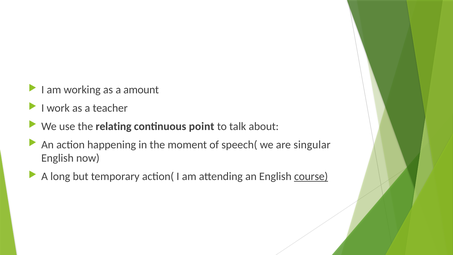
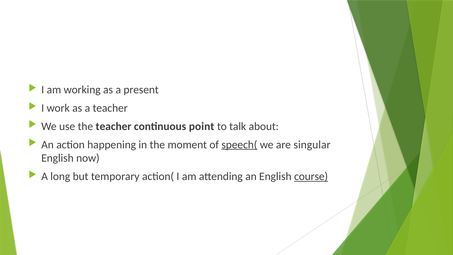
amount: amount -> present
the relating: relating -> teacher
speech( underline: none -> present
